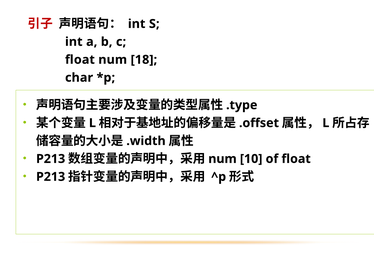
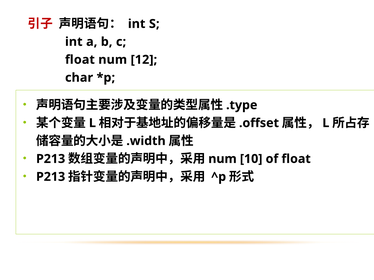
18: 18 -> 12
